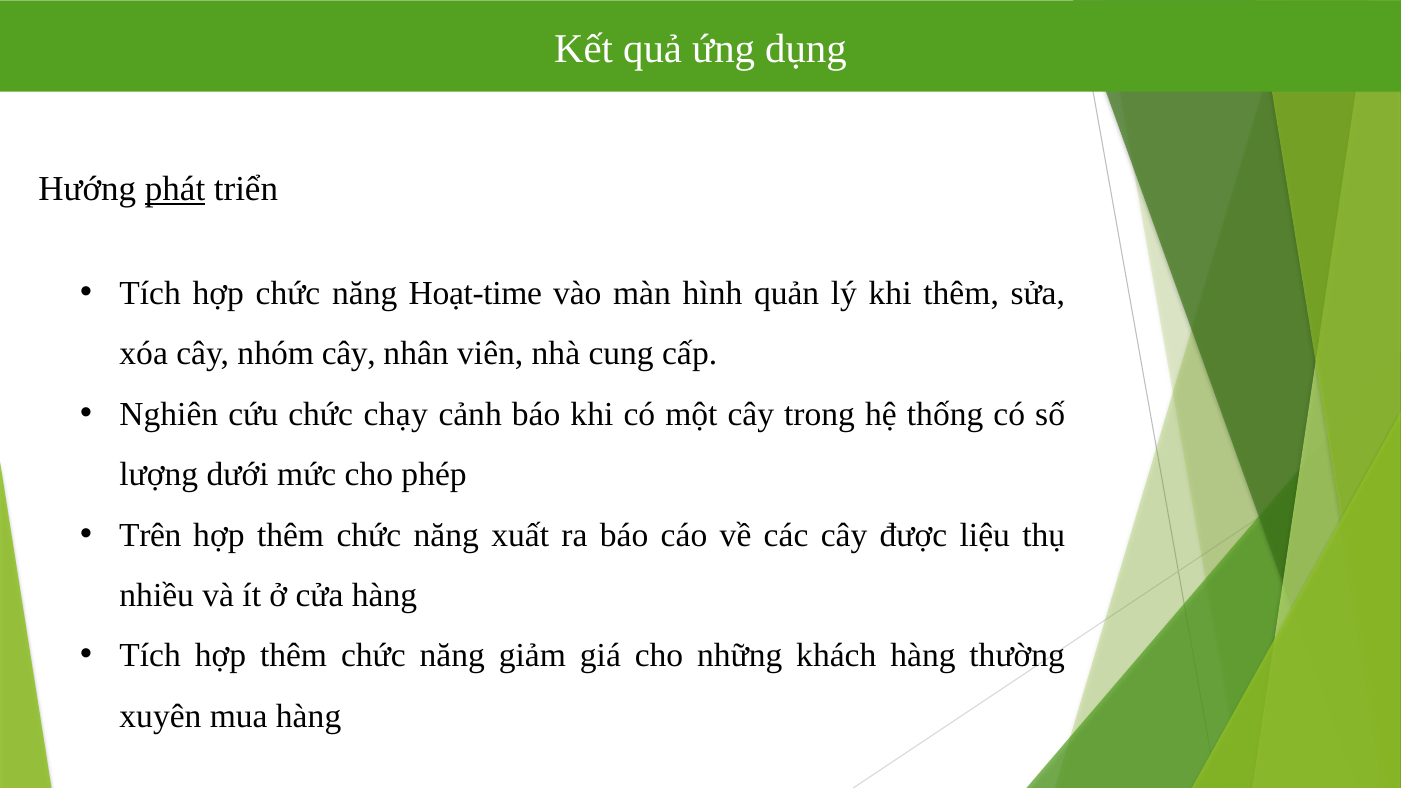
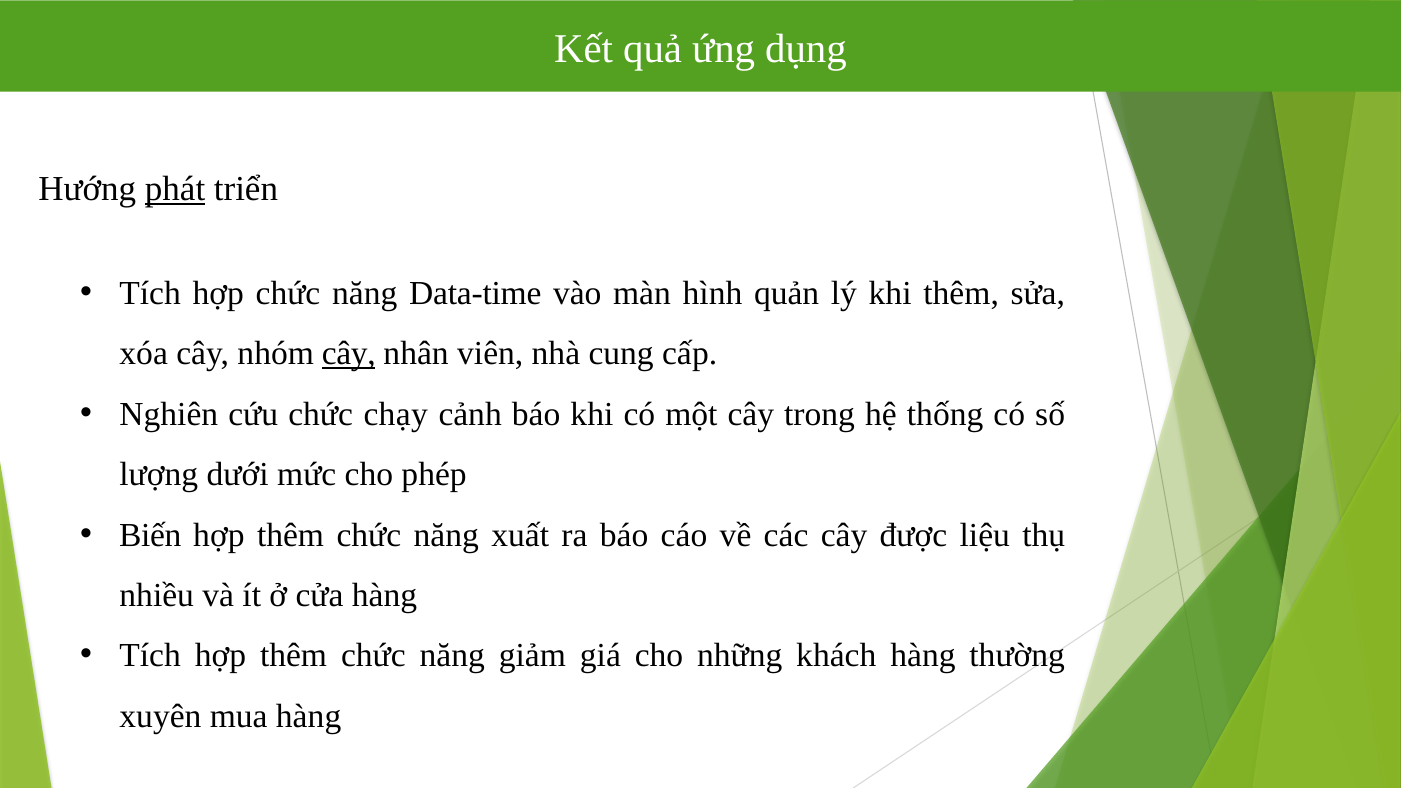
Hoạt-time: Hoạt-time -> Data-time
cây at (349, 354) underline: none -> present
Trên: Trên -> Biến
